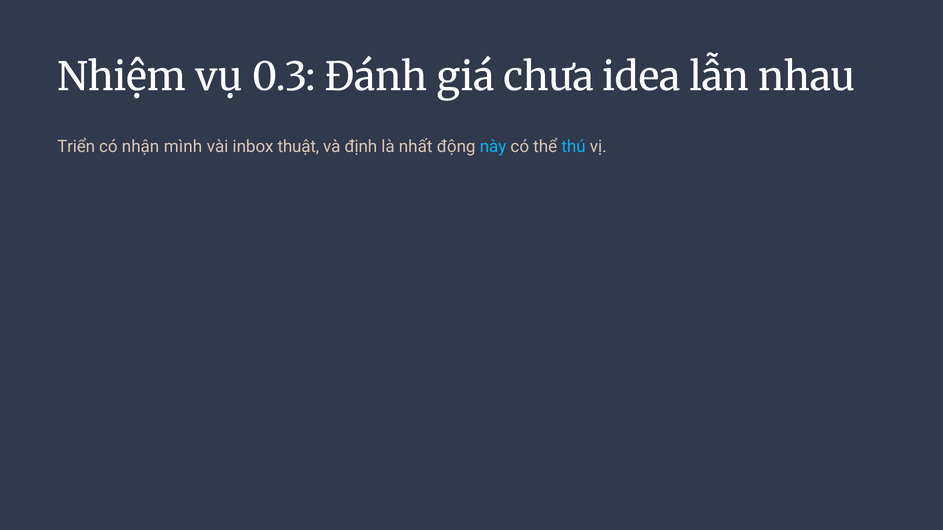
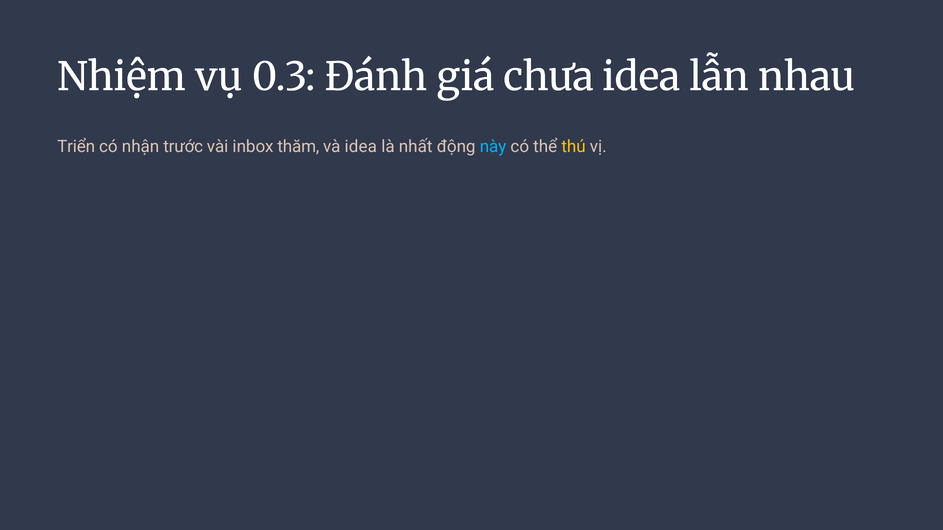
mình: mình -> trước
thuật: thuật -> thăm
và định: định -> idea
thú colour: light blue -> yellow
